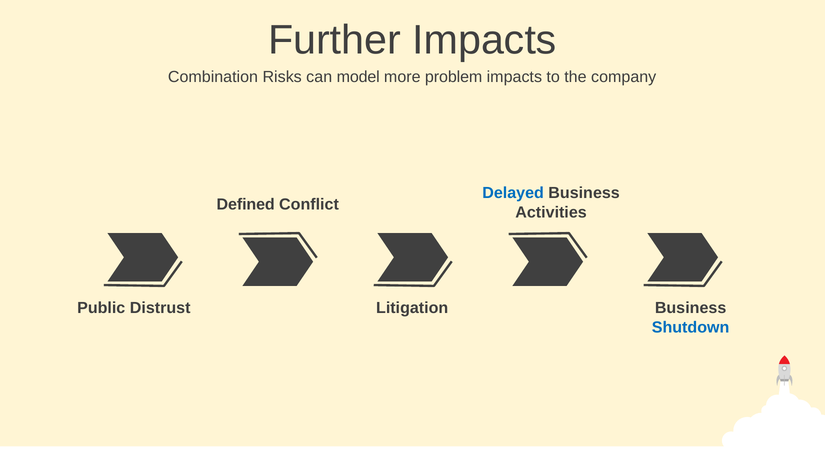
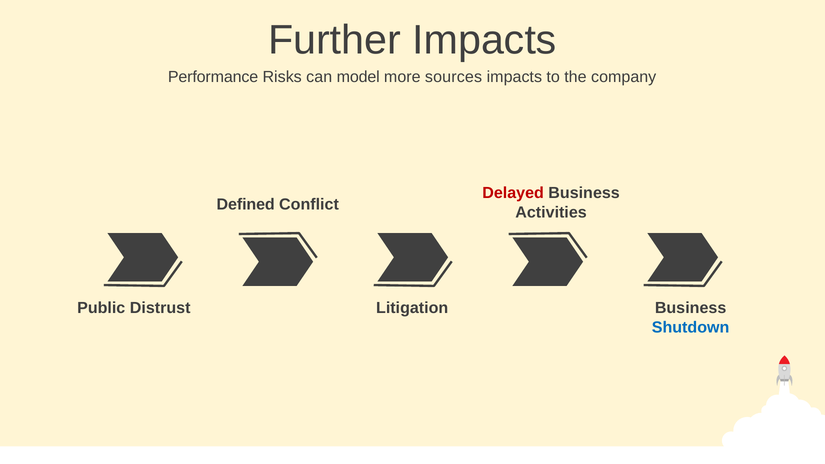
Combination: Combination -> Performance
problem: problem -> sources
Delayed colour: blue -> red
